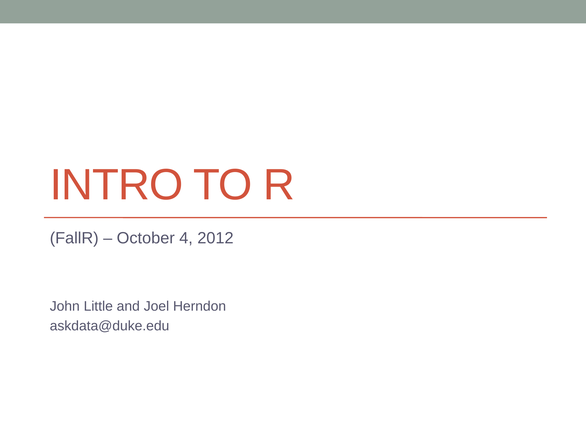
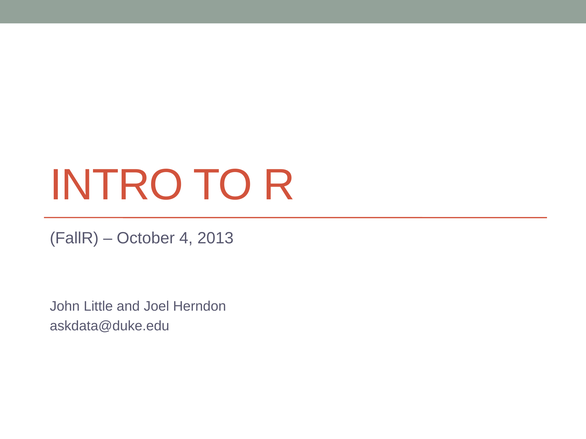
2012: 2012 -> 2013
